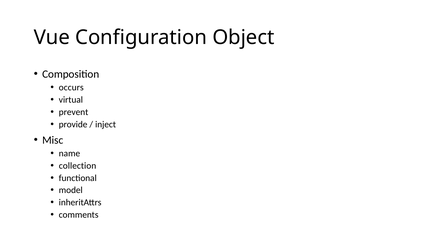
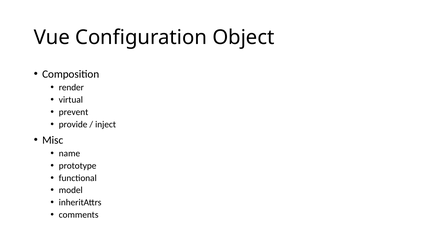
occurs: occurs -> render
collection: collection -> prototype
